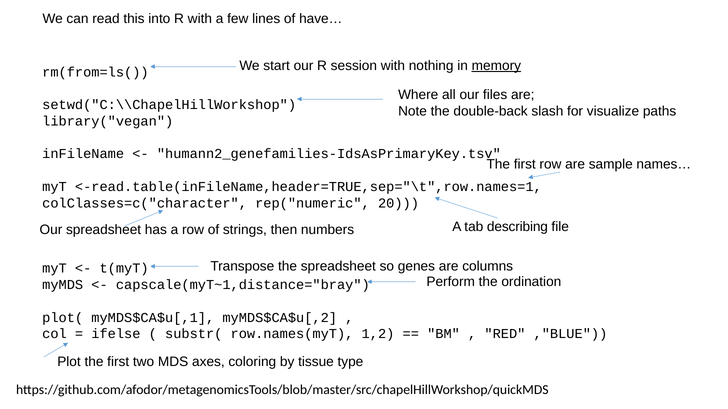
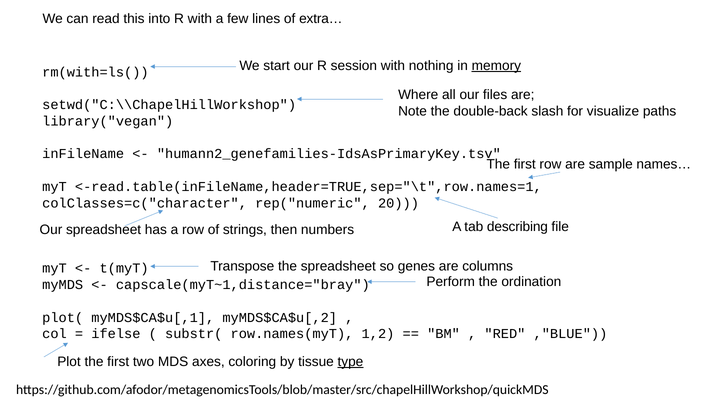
have…: have… -> extra…
rm(from=ls(: rm(from=ls( -> rm(with=ls(
type underline: none -> present
